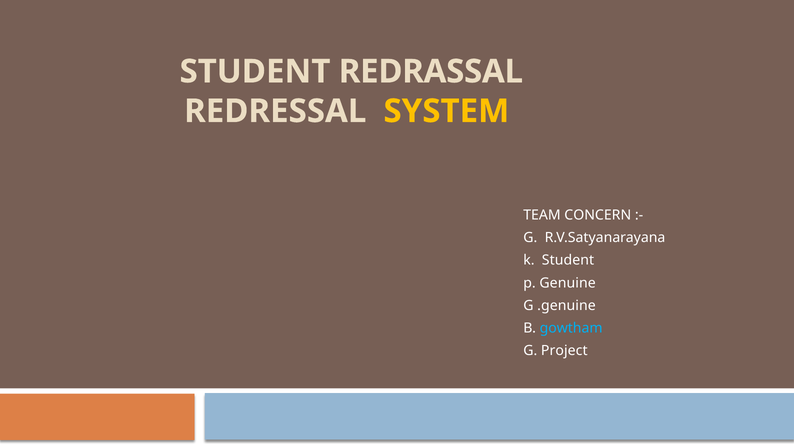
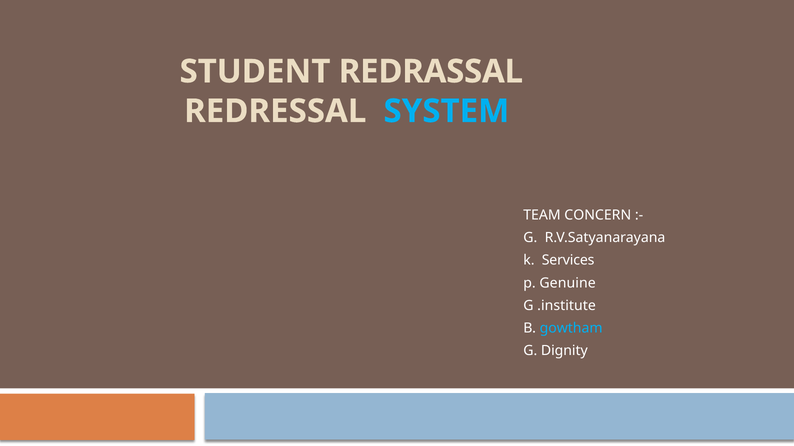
SYSTEM colour: yellow -> light blue
k Student: Student -> Services
.genuine: .genuine -> .institute
Project: Project -> Dignity
